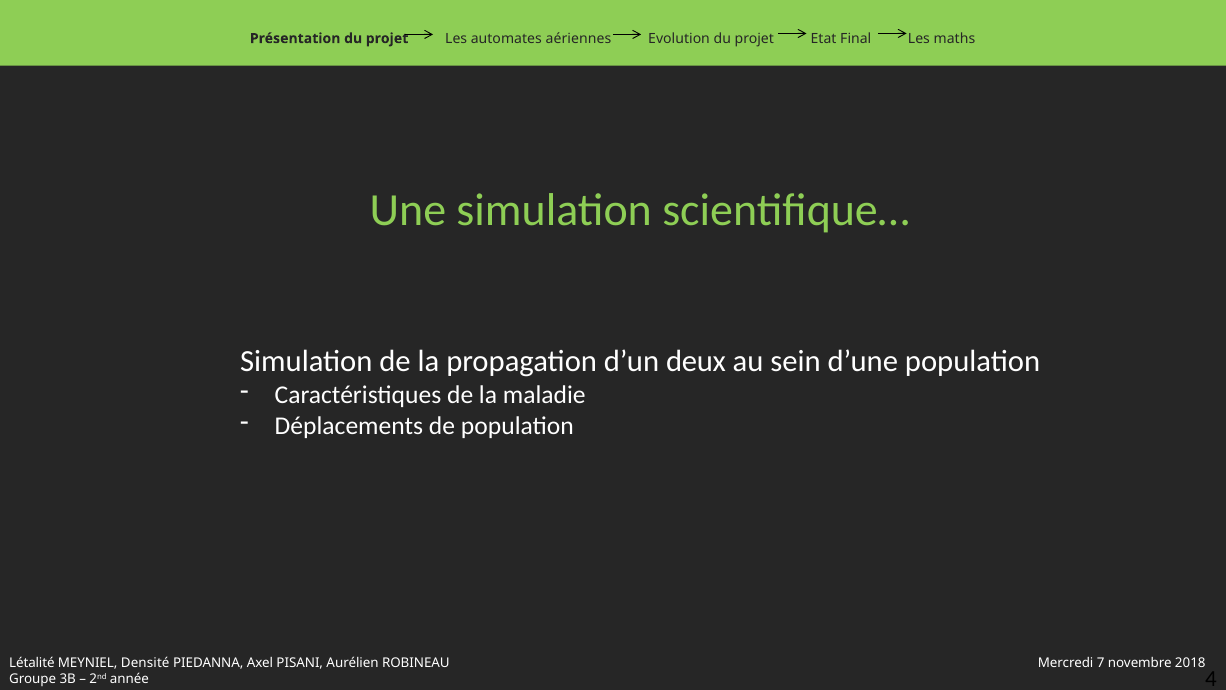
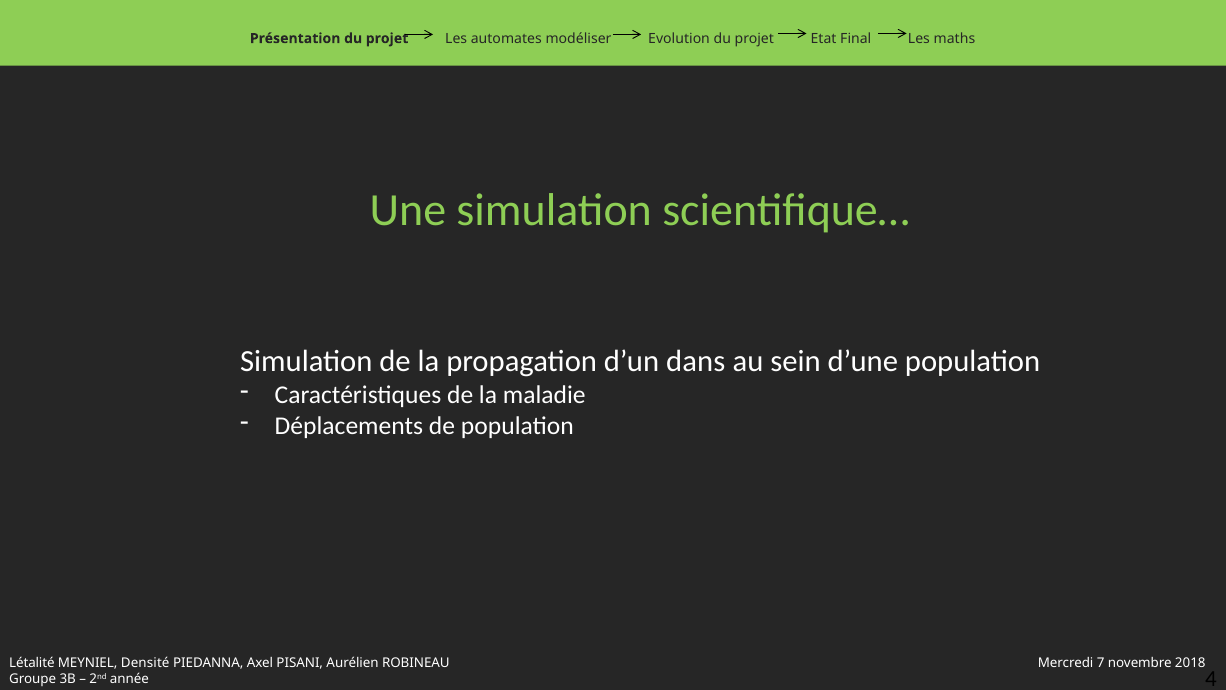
aériennes: aériennes -> modéliser
deux: deux -> dans
